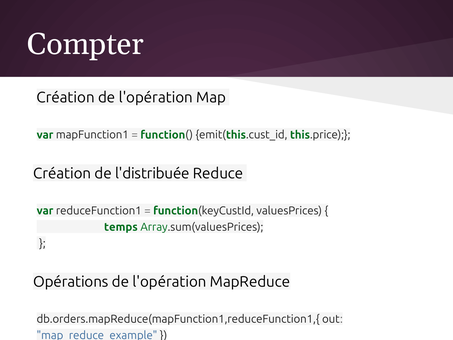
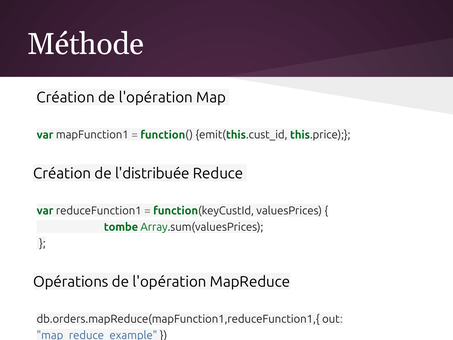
Compter: Compter -> Méthode
temps: temps -> tombe
